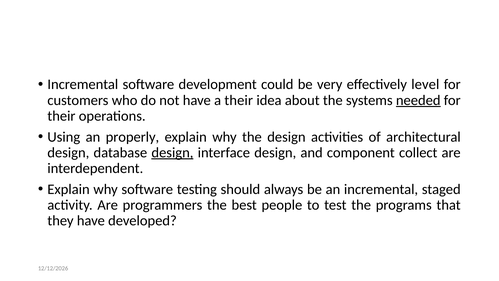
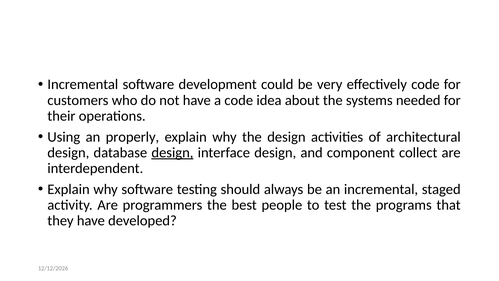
effectively level: level -> code
a their: their -> code
needed underline: present -> none
